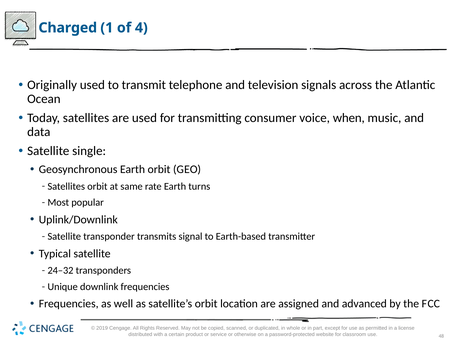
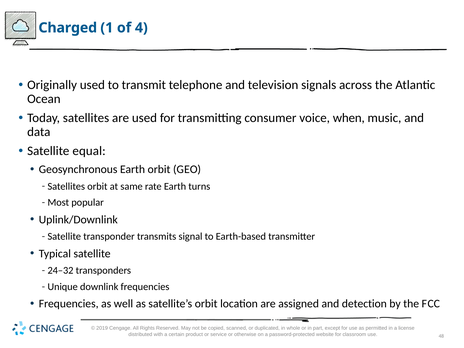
single: single -> equal
advanced: advanced -> detection
